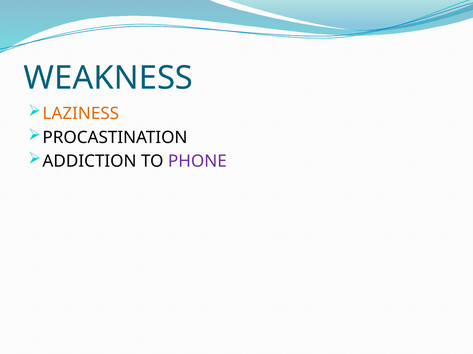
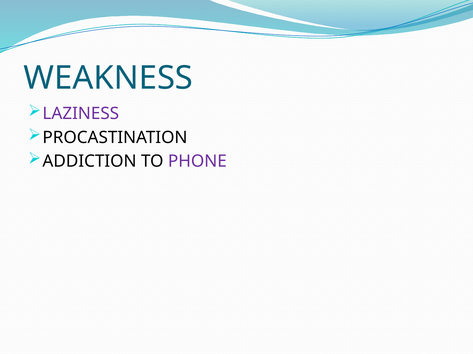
LAZINESS colour: orange -> purple
